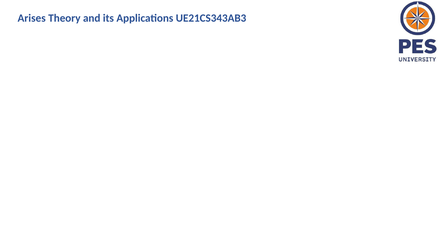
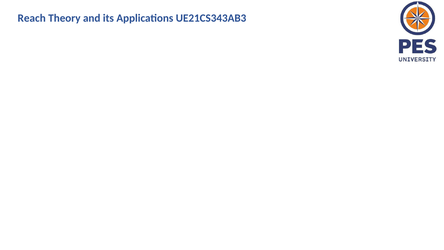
Arises: Arises -> Reach
